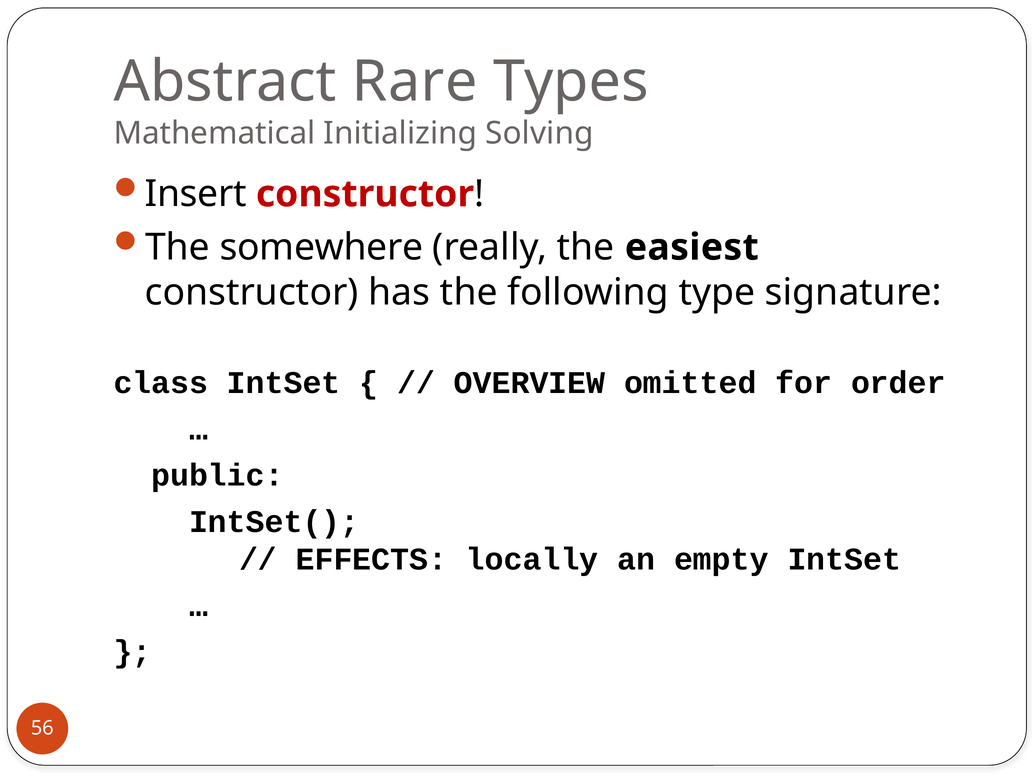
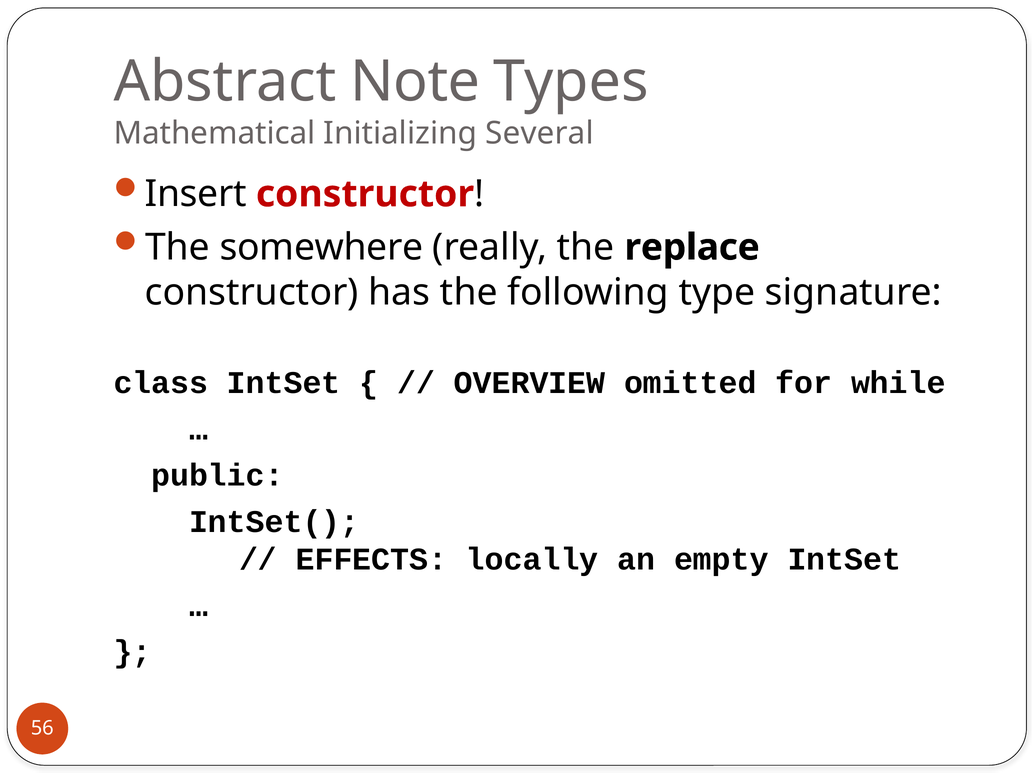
Rare: Rare -> Note
Solving: Solving -> Several
easiest: easiest -> replace
order: order -> while
